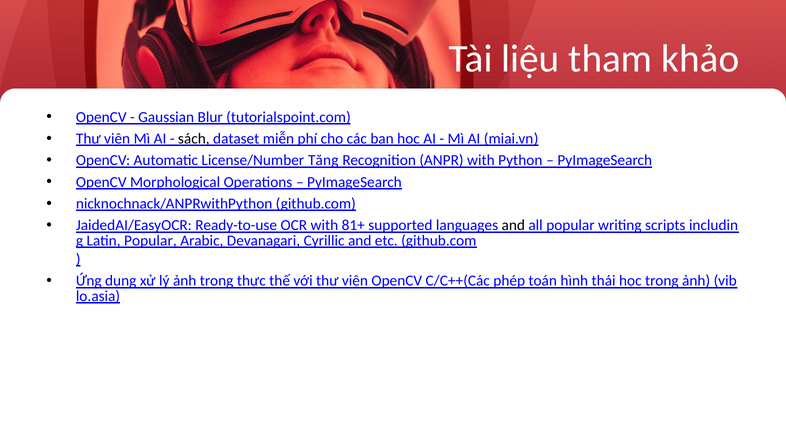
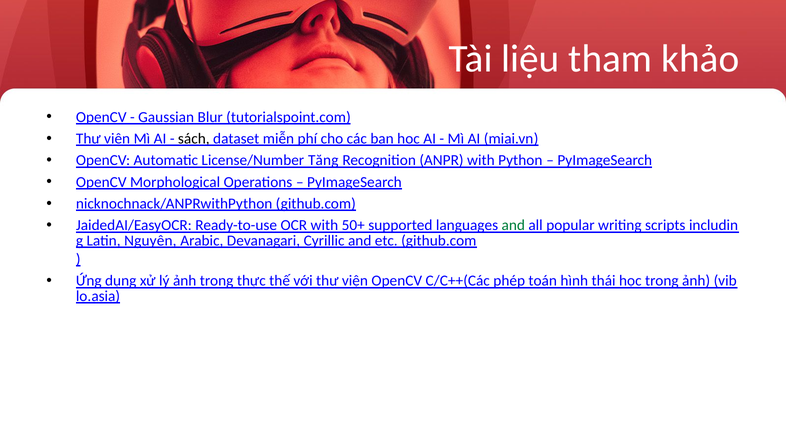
81+: 81+ -> 50+
and at (513, 225) colour: black -> green
Latin Popular: Popular -> Nguyên
